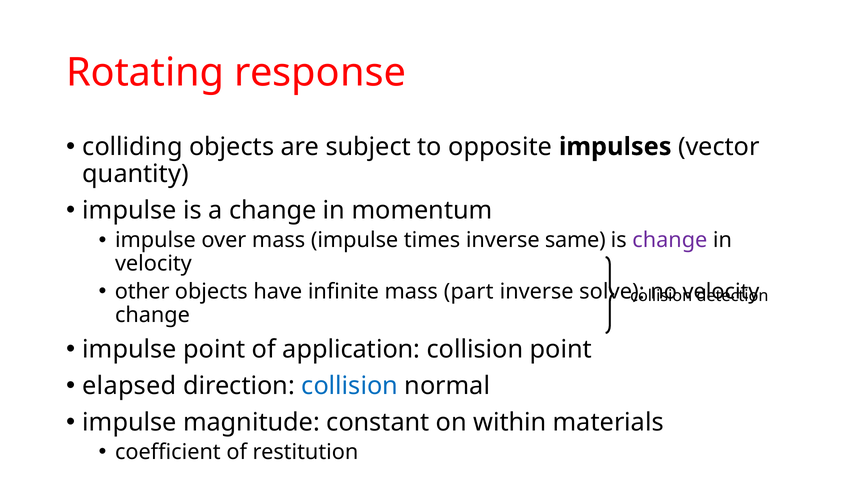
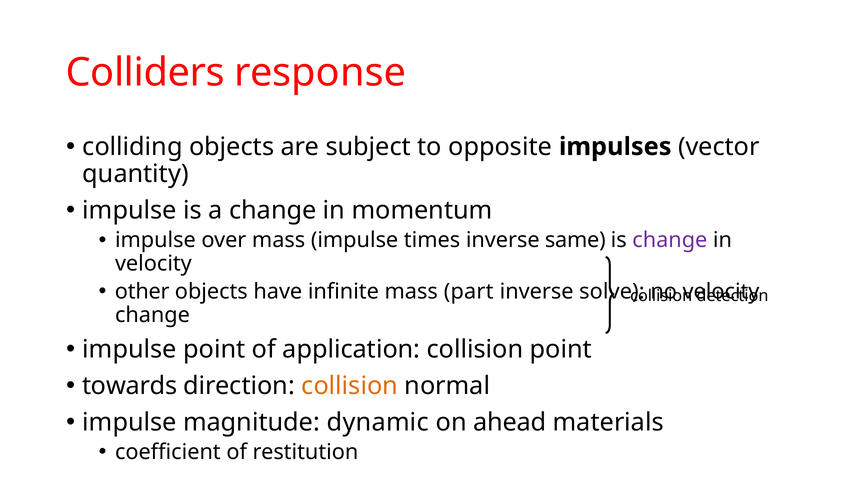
Rotating: Rotating -> Colliders
elapsed: elapsed -> towards
collision at (350, 386) colour: blue -> orange
constant: constant -> dynamic
within: within -> ahead
